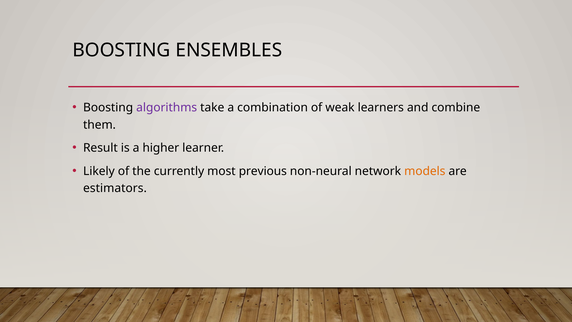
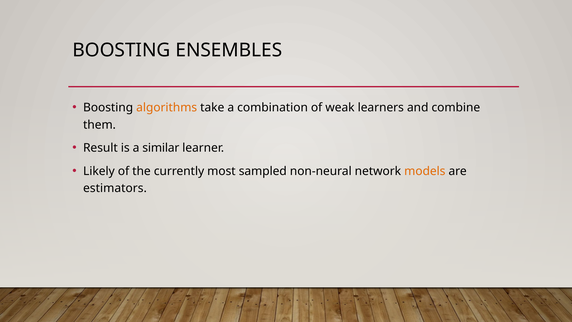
algorithms colour: purple -> orange
higher: higher -> similar
previous: previous -> sampled
